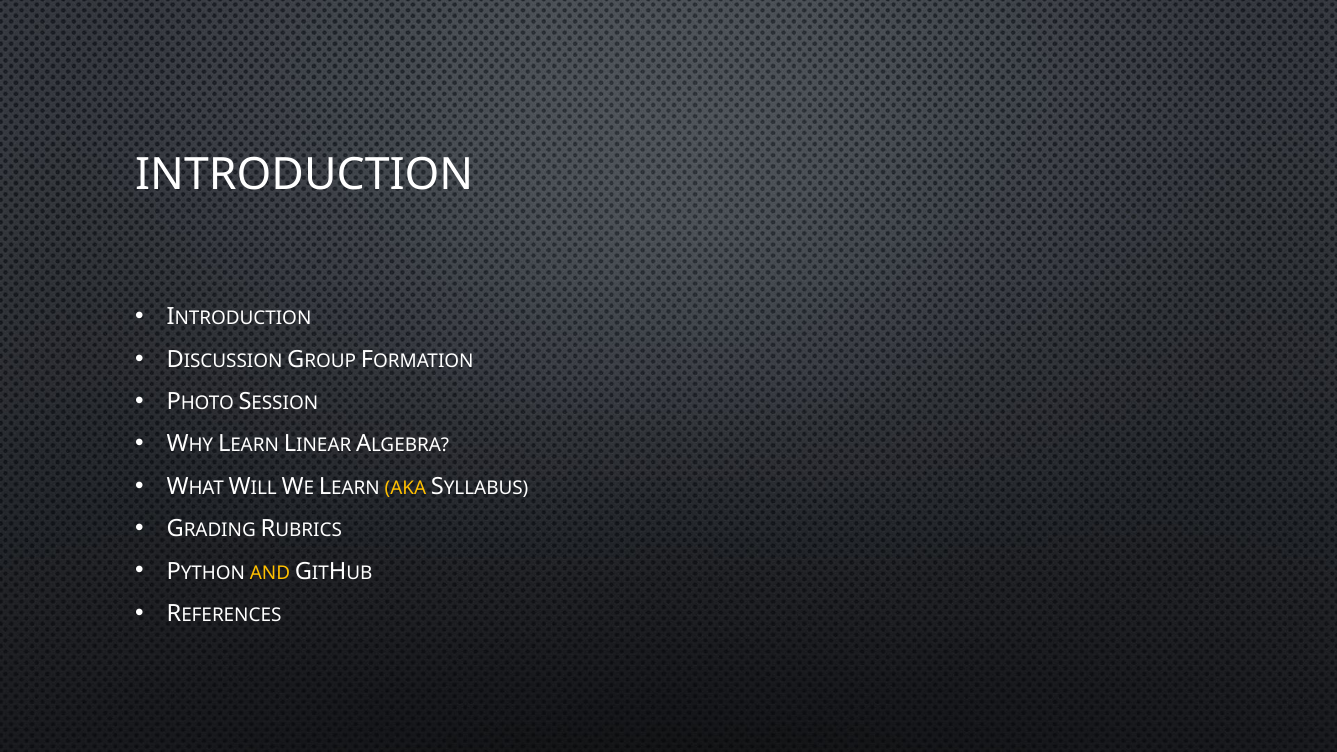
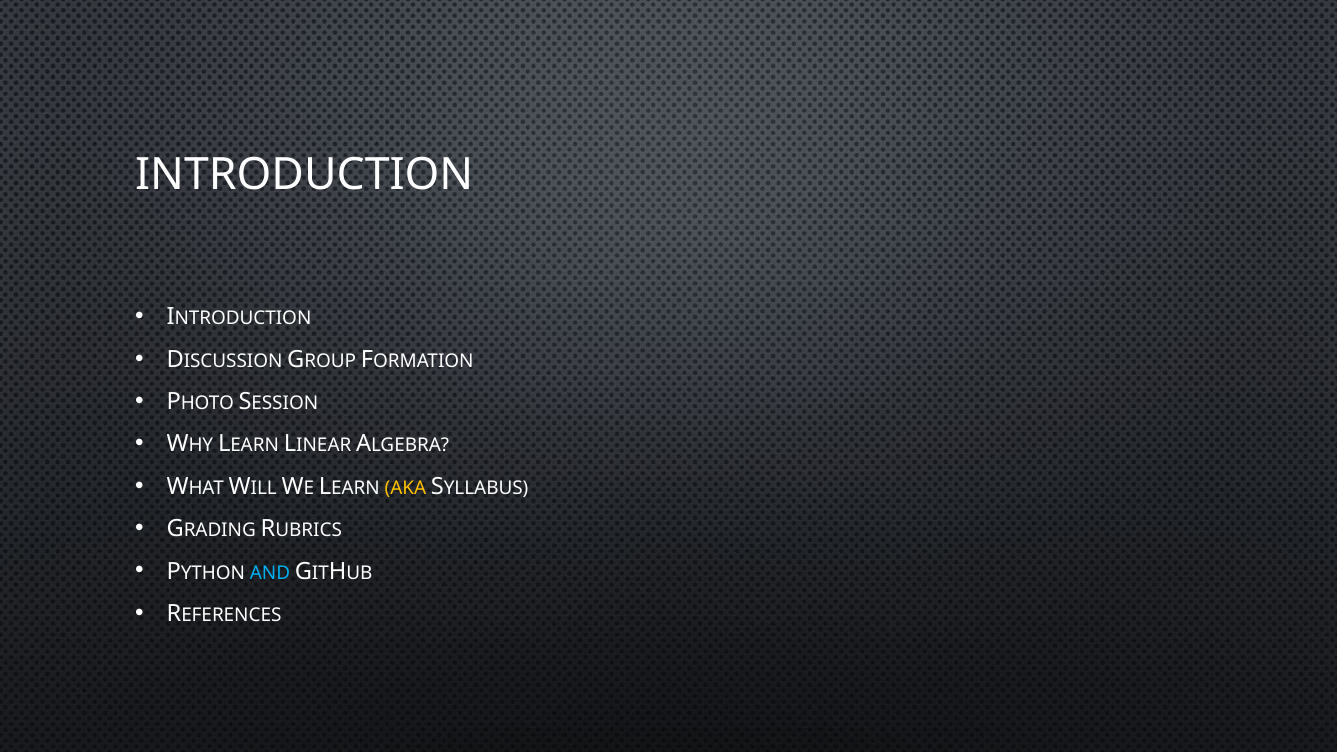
AND colour: yellow -> light blue
